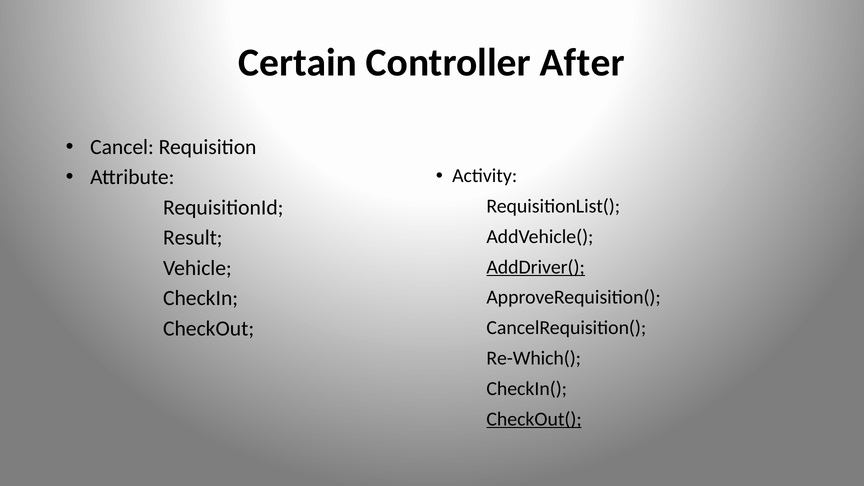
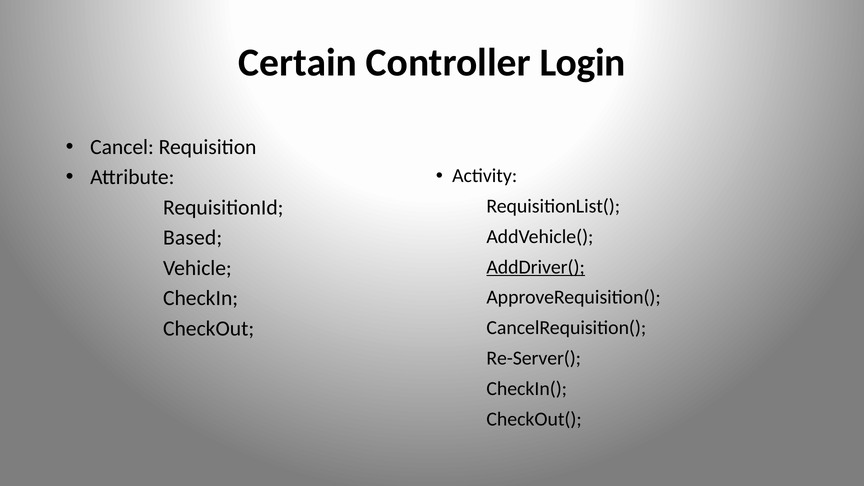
After: After -> Login
Result: Result -> Based
Re-Which(: Re-Which( -> Re-Server(
CheckOut( underline: present -> none
